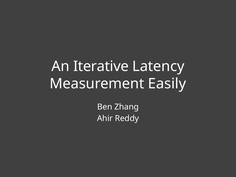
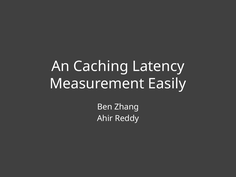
Iterative: Iterative -> Caching
